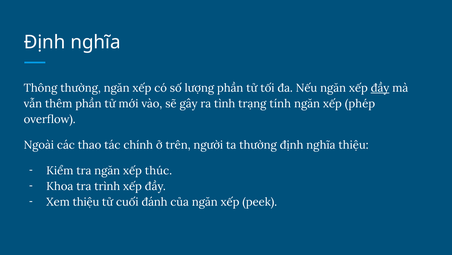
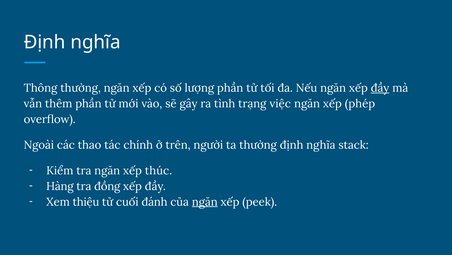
tính: tính -> việc
nghĩa thiệu: thiệu -> stack
Khoa: Khoa -> Hàng
trình: trình -> đồng
ngăn at (205, 201) underline: none -> present
